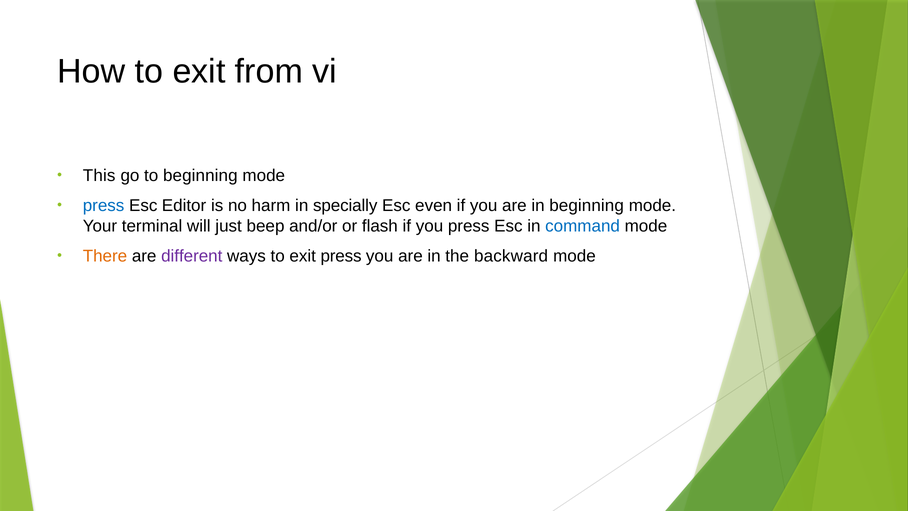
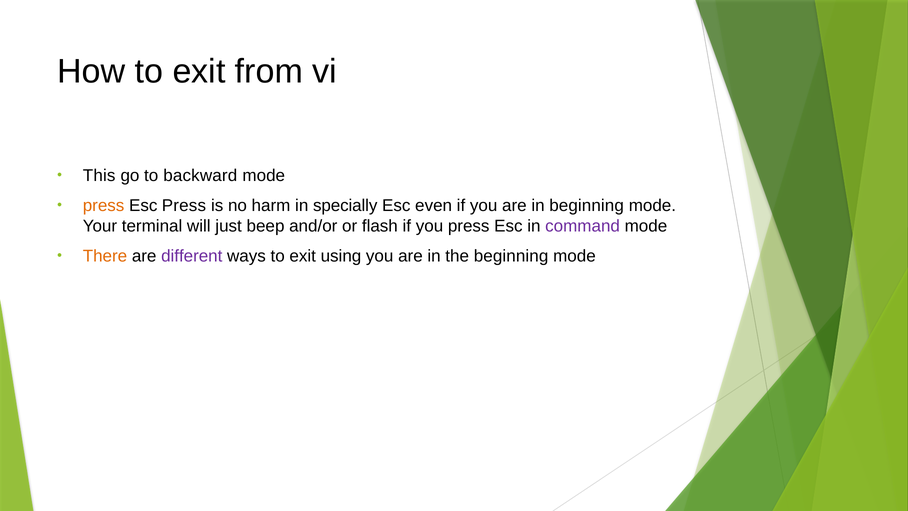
to beginning: beginning -> backward
press at (104, 206) colour: blue -> orange
Esc Editor: Editor -> Press
command colour: blue -> purple
exit press: press -> using
the backward: backward -> beginning
